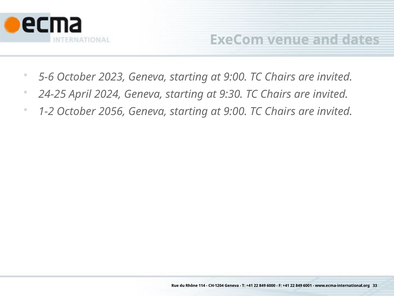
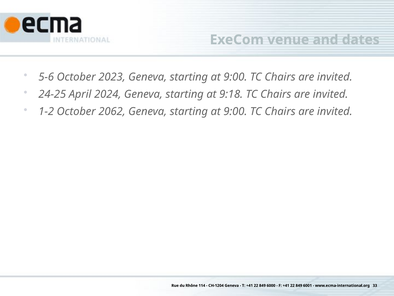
9:30: 9:30 -> 9:18
2056: 2056 -> 2062
